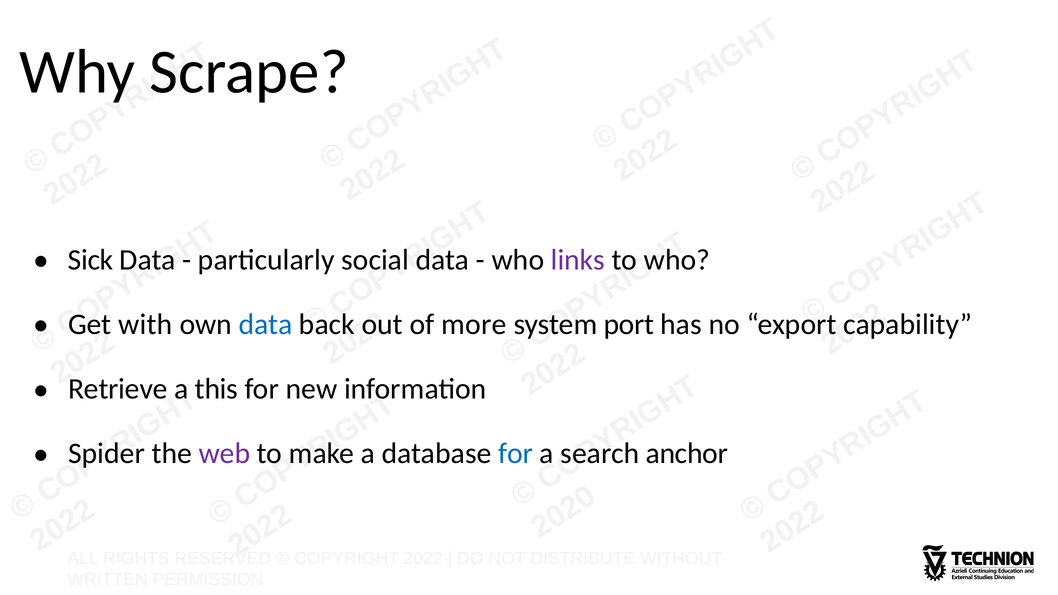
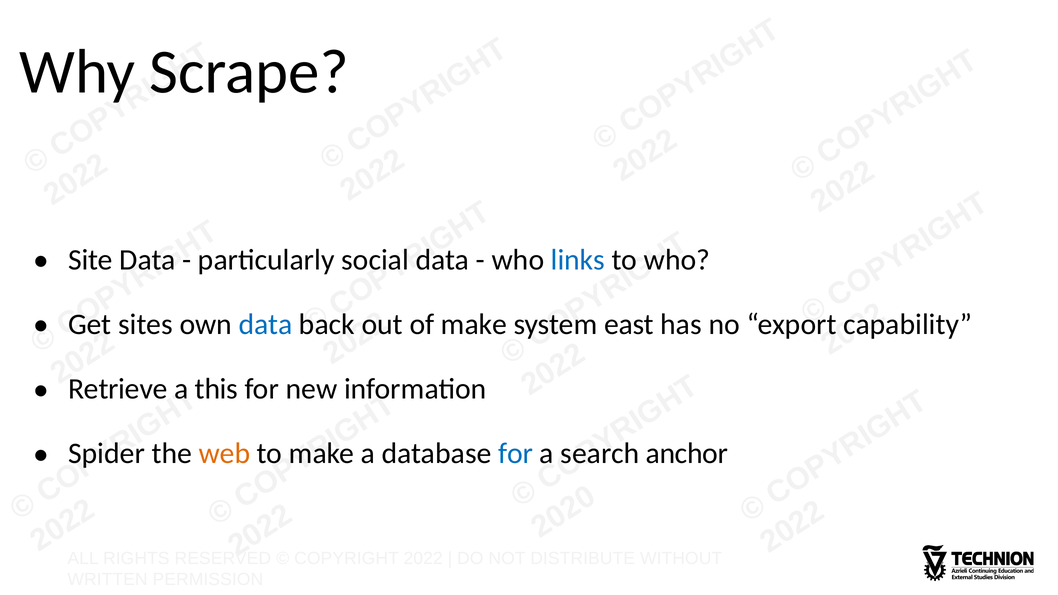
Sick: Sick -> Site
links colour: purple -> blue
with: with -> sites
of more: more -> make
port: port -> east
web colour: purple -> orange
